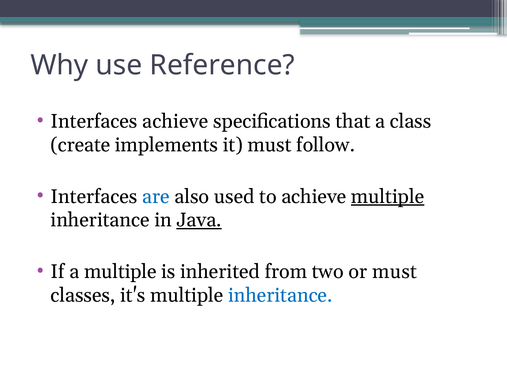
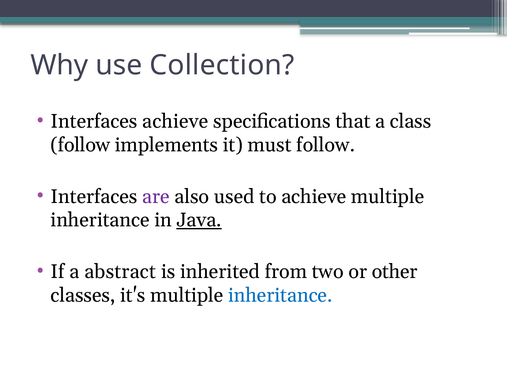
Reference: Reference -> Collection
create at (80, 145): create -> follow
are colour: blue -> purple
multiple at (388, 197) underline: present -> none
a multiple: multiple -> abstract
or must: must -> other
